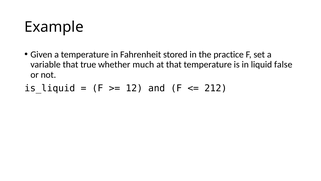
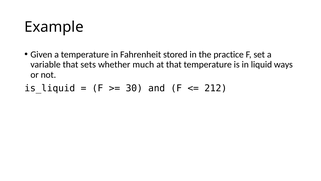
true: true -> sets
false: false -> ways
12: 12 -> 30
